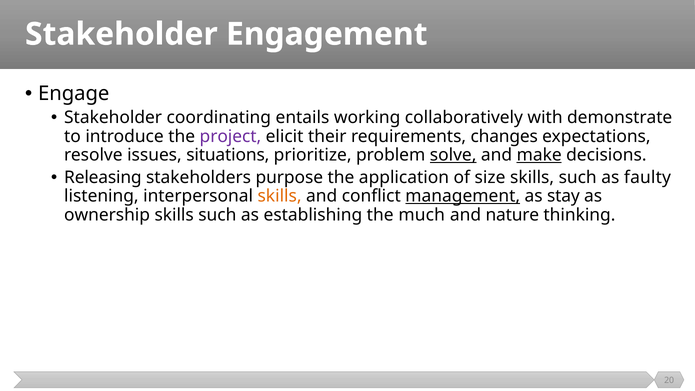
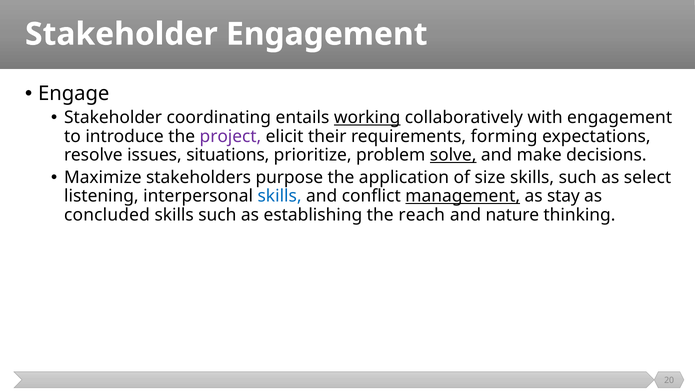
working underline: none -> present
with demonstrate: demonstrate -> engagement
changes: changes -> forming
make underline: present -> none
Releasing: Releasing -> Maximize
faulty: faulty -> select
skills at (280, 196) colour: orange -> blue
ownership: ownership -> concluded
much: much -> reach
